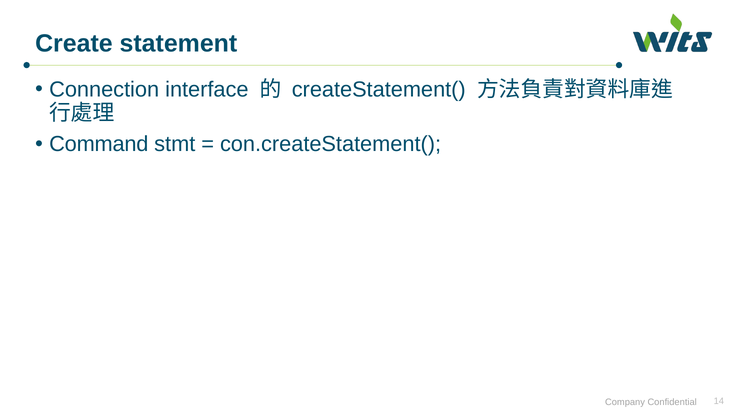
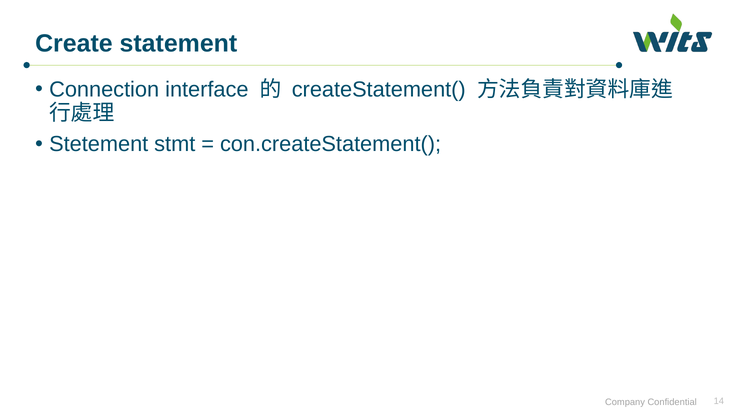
Command: Command -> Stetement
